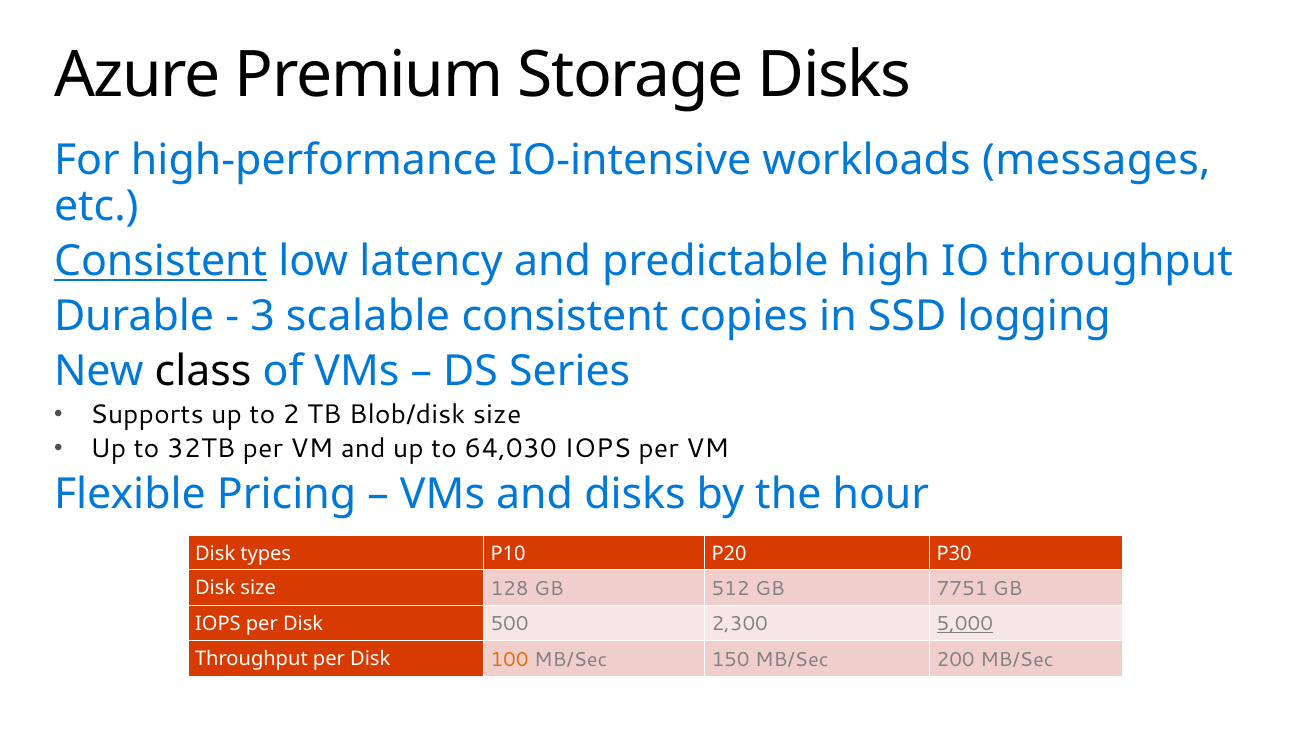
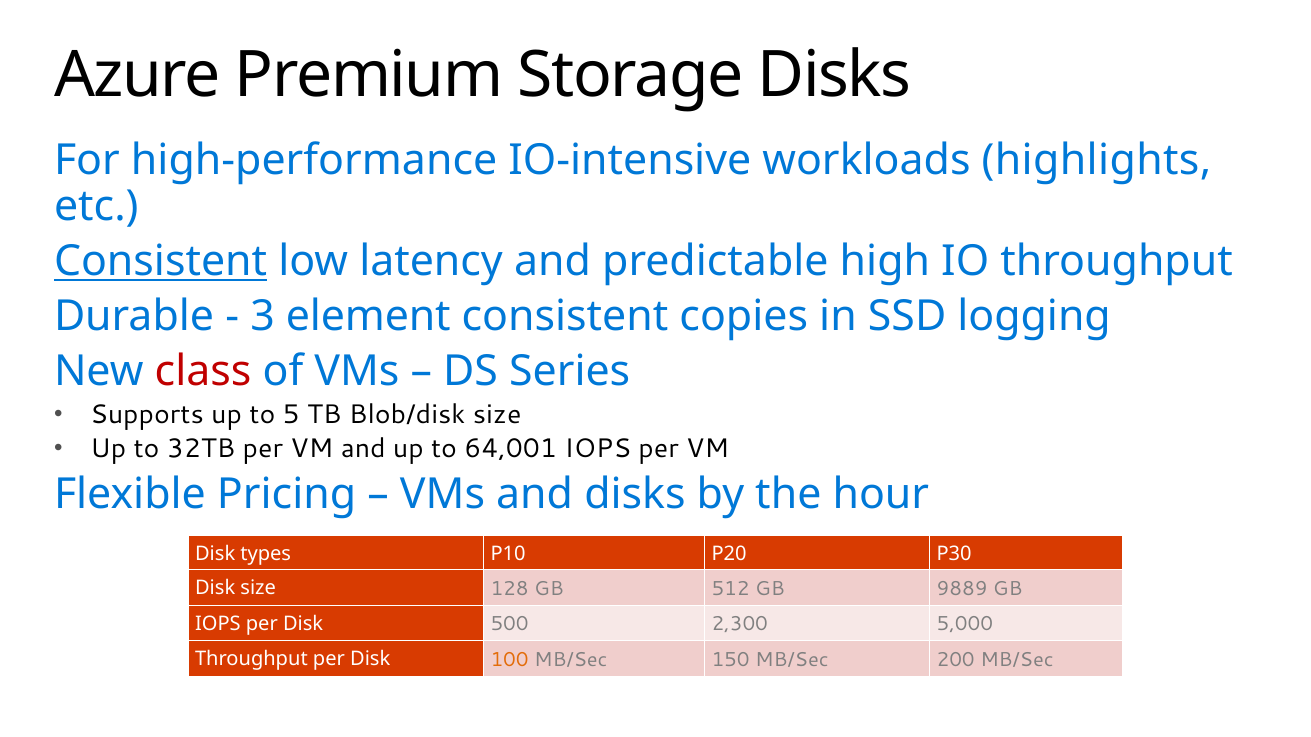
messages: messages -> highlights
scalable: scalable -> element
class colour: black -> red
2: 2 -> 5
64,030: 64,030 -> 64,001
7751: 7751 -> 9889
5,000 underline: present -> none
